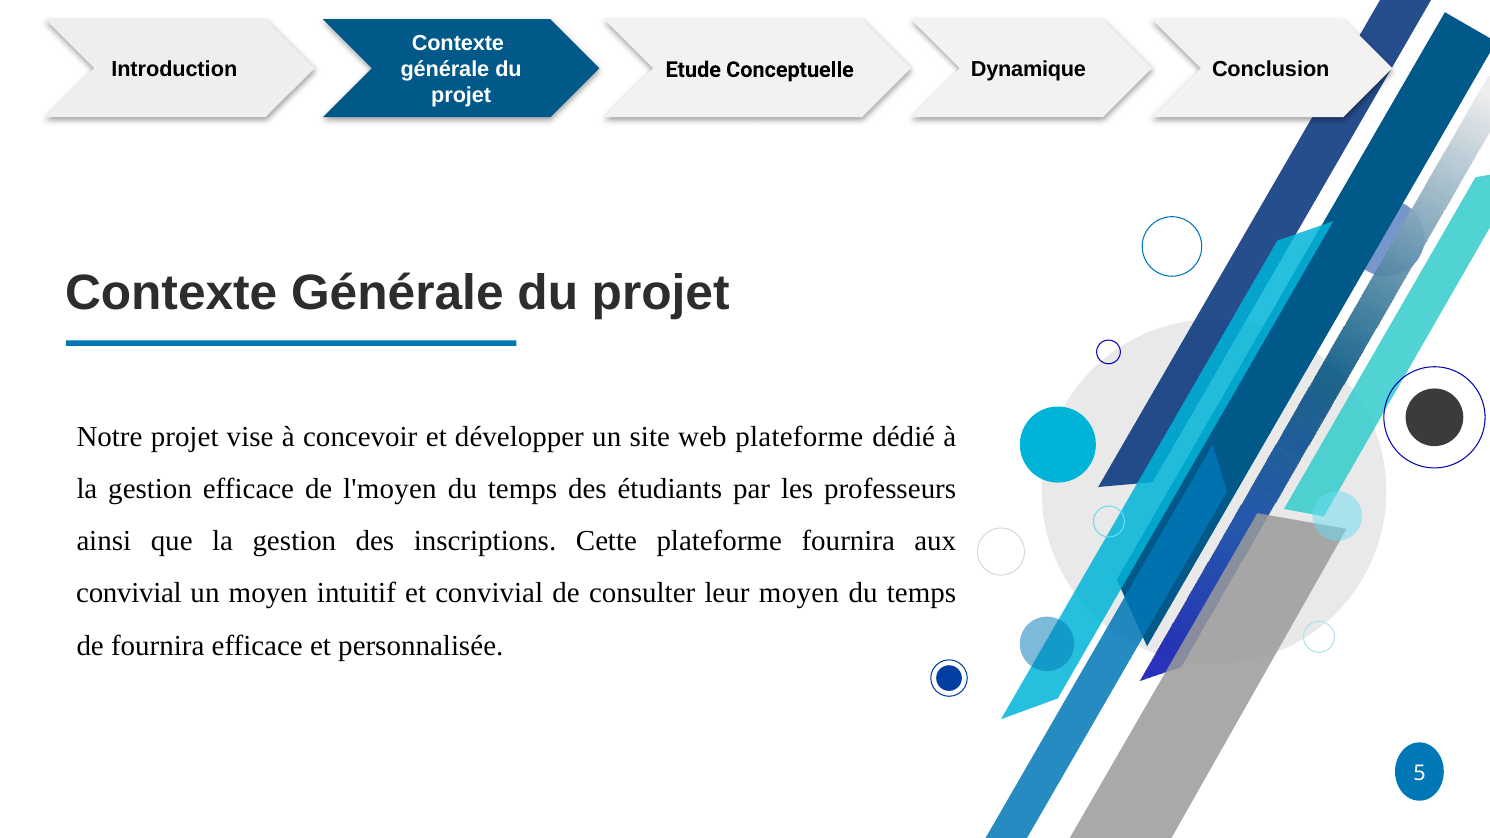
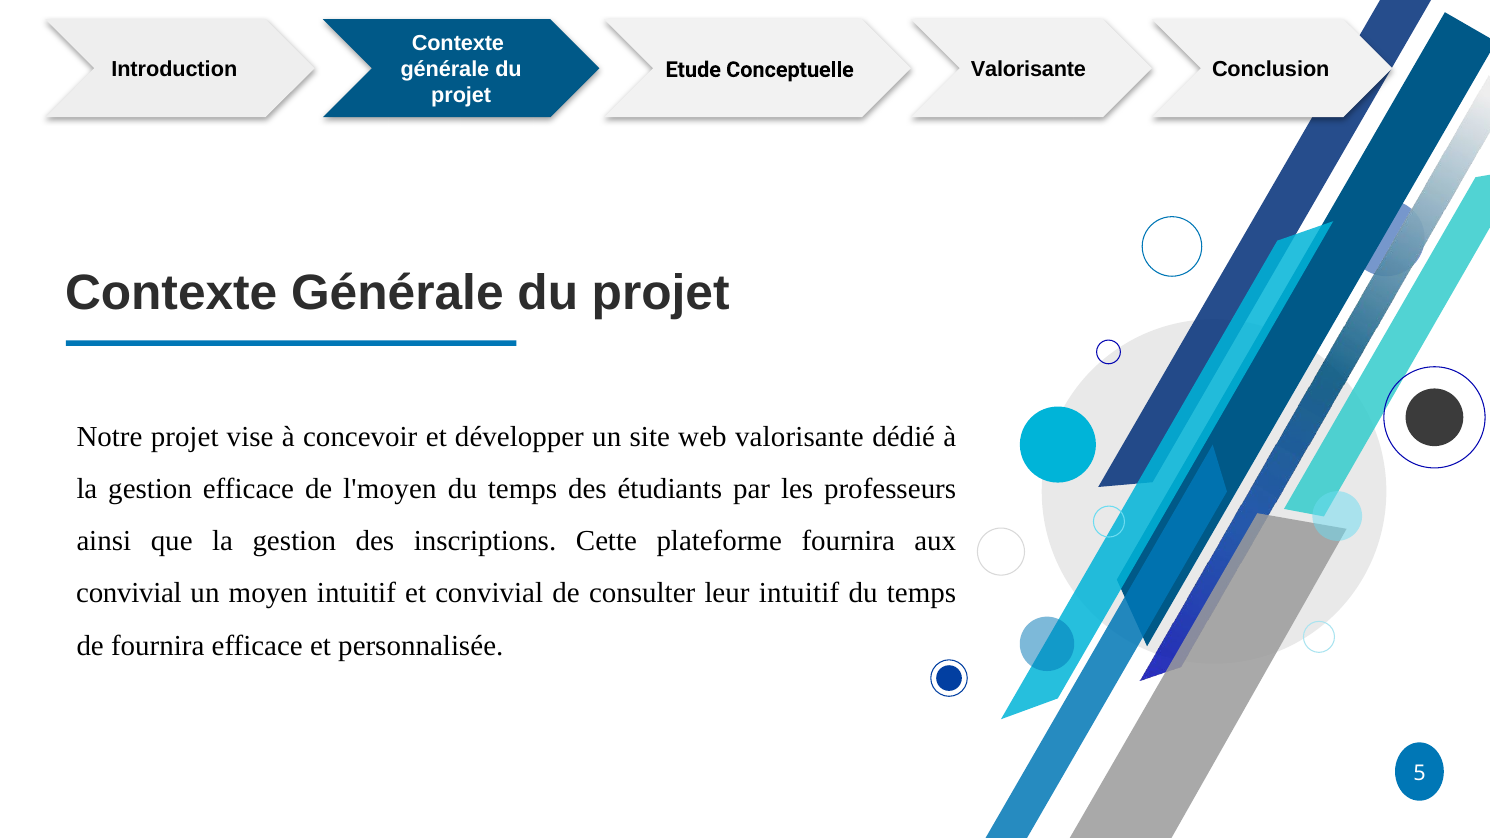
Dynamique at (1028, 70): Dynamique -> Valorisante
web plateforme: plateforme -> valorisante
leur moyen: moyen -> intuitif
